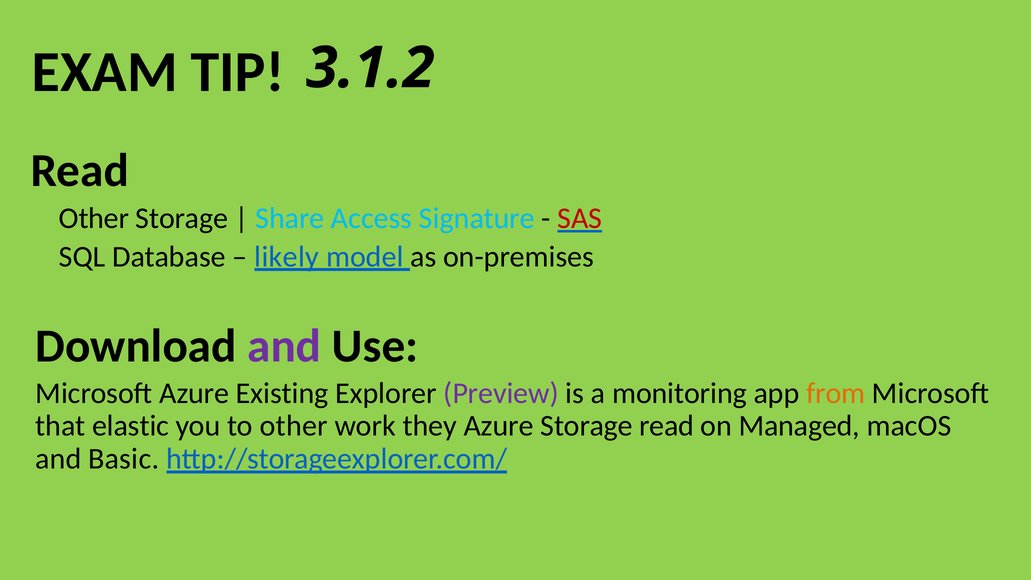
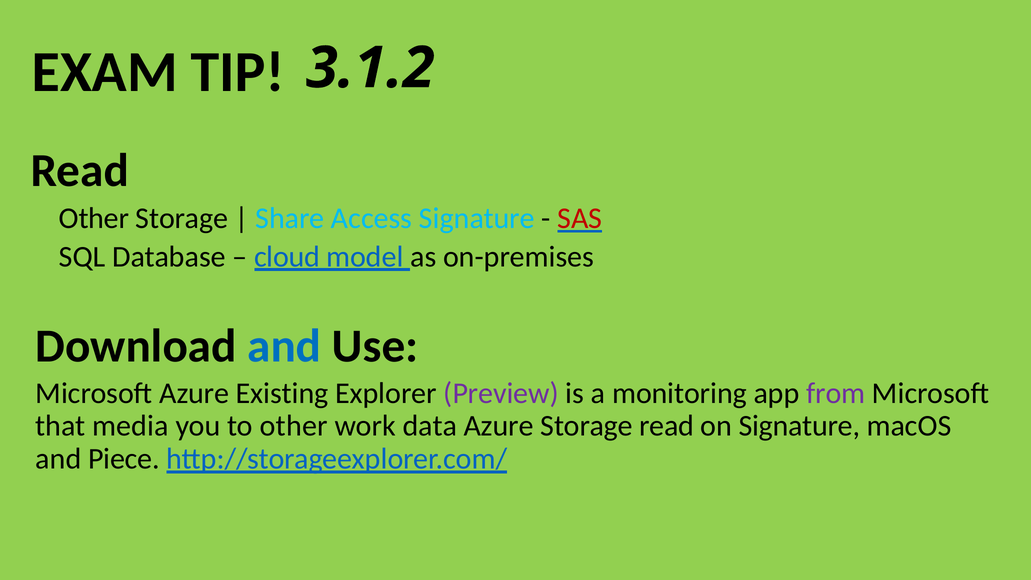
likely: likely -> cloud
and at (284, 346) colour: purple -> blue
from colour: orange -> purple
elastic: elastic -> media
they: they -> data
on Managed: Managed -> Signature
Basic: Basic -> Piece
